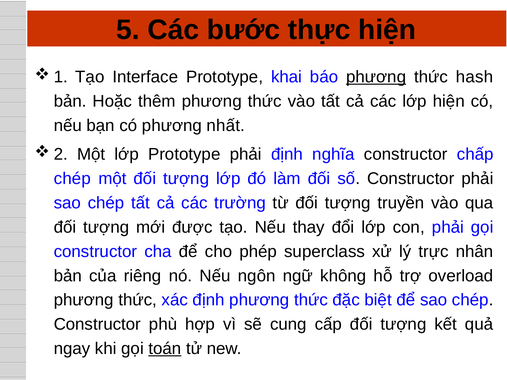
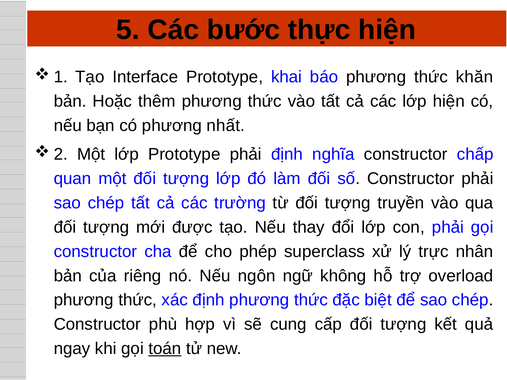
phương at (376, 77) underline: present -> none
hash: hash -> khăn
chép at (72, 179): chép -> quan
